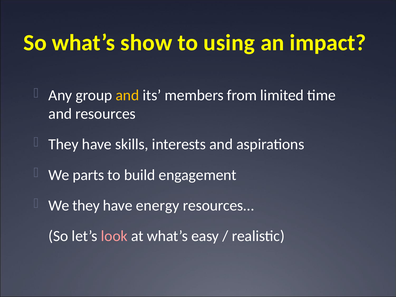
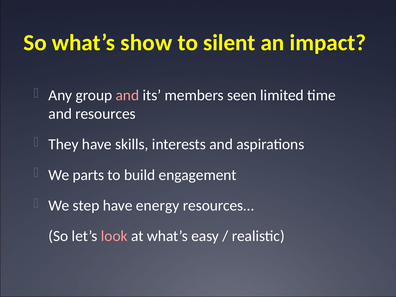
using: using -> silent
and at (127, 95) colour: yellow -> pink
from: from -> seen
We they: they -> step
